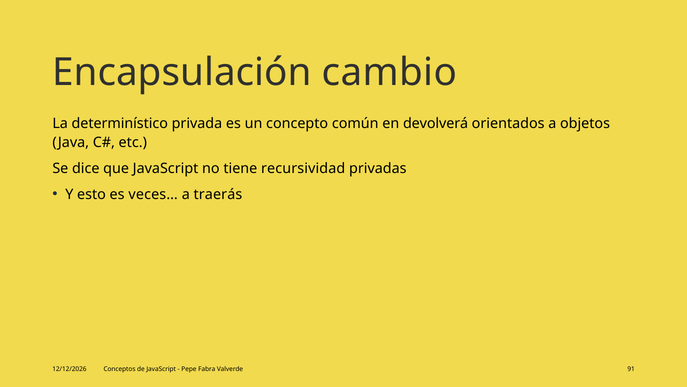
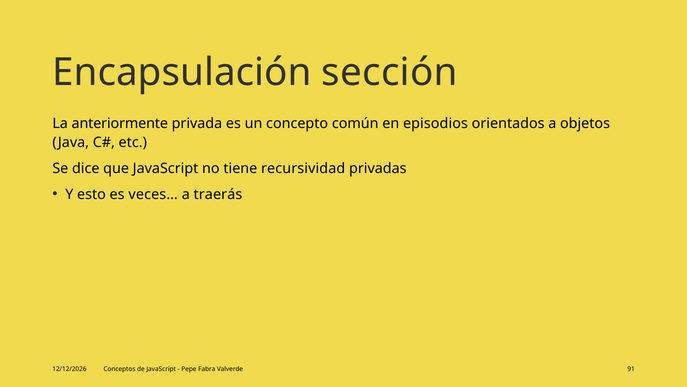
cambio: cambio -> sección
determinístico: determinístico -> anteriormente
devolverá: devolverá -> episodios
